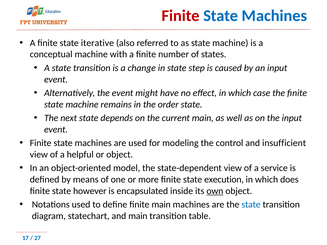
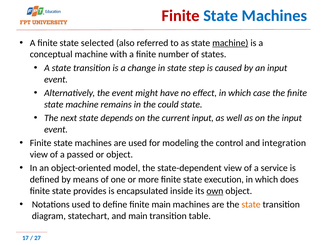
iterative: iterative -> selected
machine at (230, 43) underline: none -> present
order: order -> could
current main: main -> input
insufficient: insufficient -> integration
helpful: helpful -> passed
however: however -> provides
state at (251, 205) colour: blue -> orange
